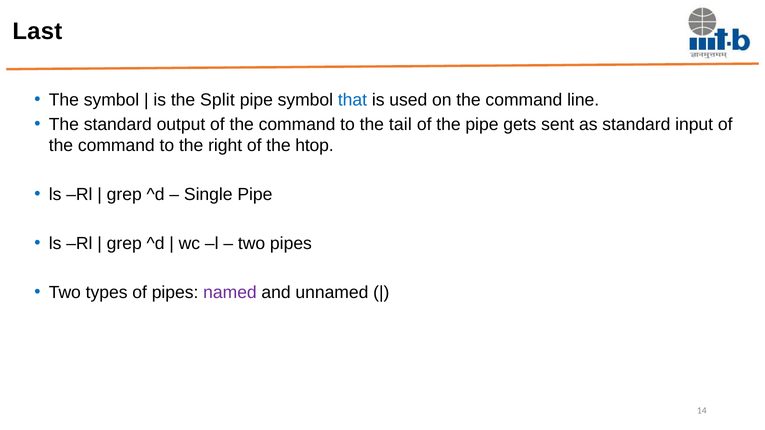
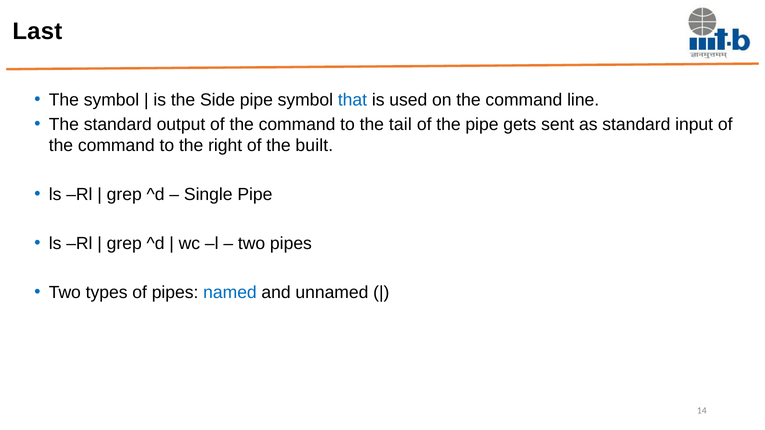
Split: Split -> Side
htop: htop -> built
named colour: purple -> blue
